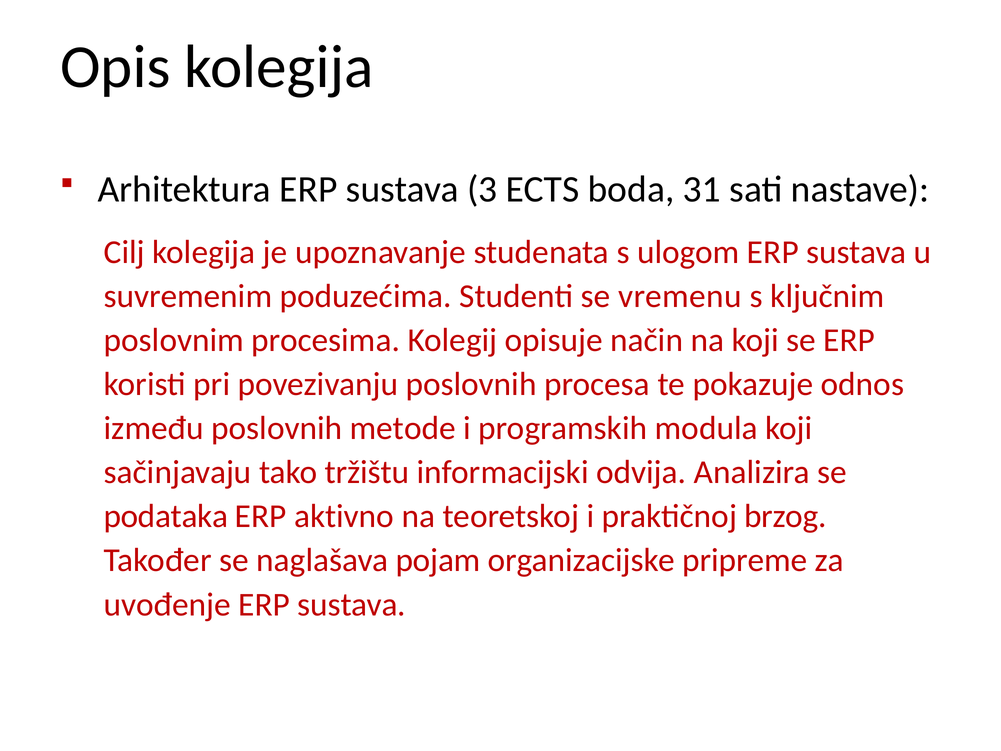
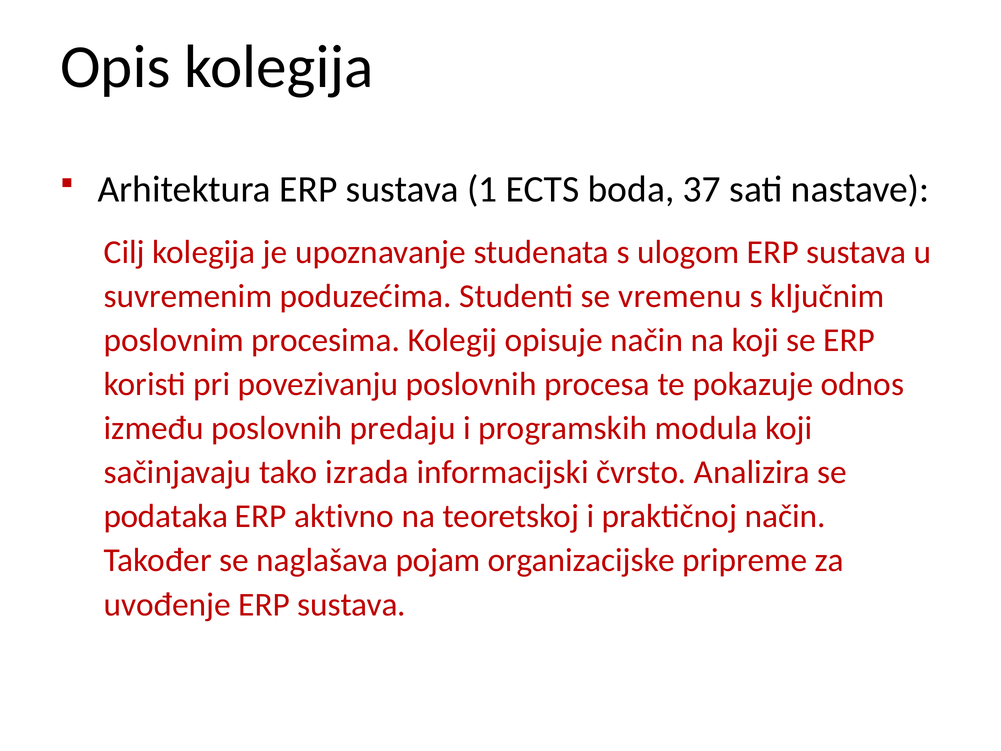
3: 3 -> 1
31: 31 -> 37
metode: metode -> predaju
tržištu: tržištu -> izrada
odvija: odvija -> čvrsto
praktičnoj brzog: brzog -> način
